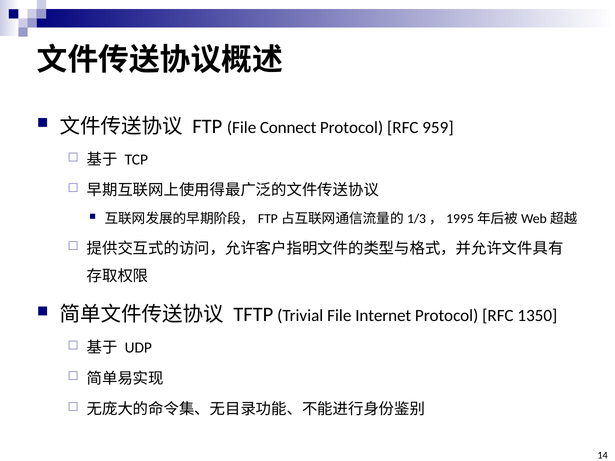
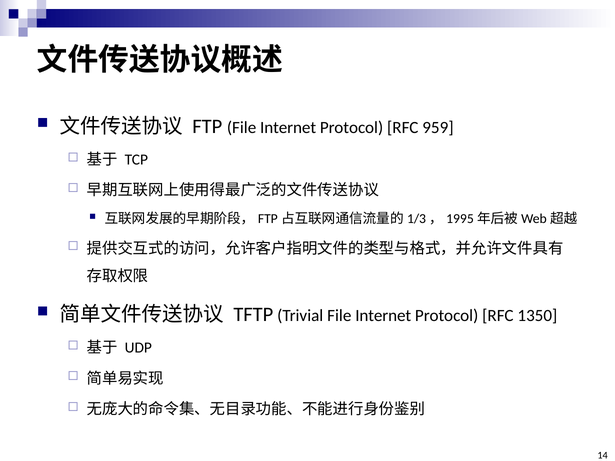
FTP File Connect: Connect -> Internet
